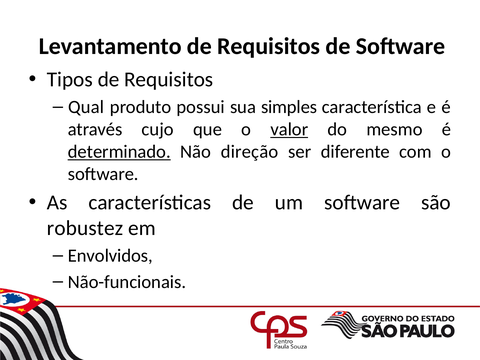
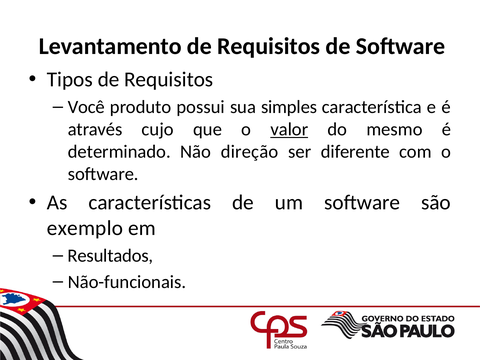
Qual: Qual -> Você
determinado underline: present -> none
robustez: robustez -> exemplo
Envolvidos: Envolvidos -> Resultados
